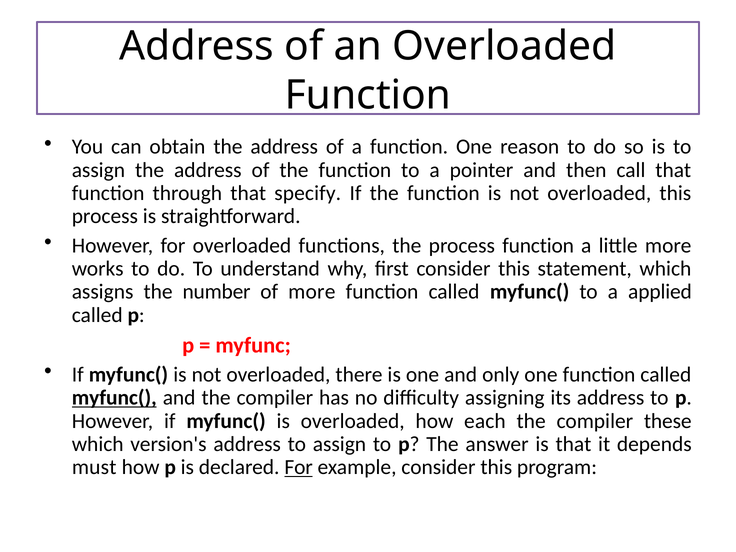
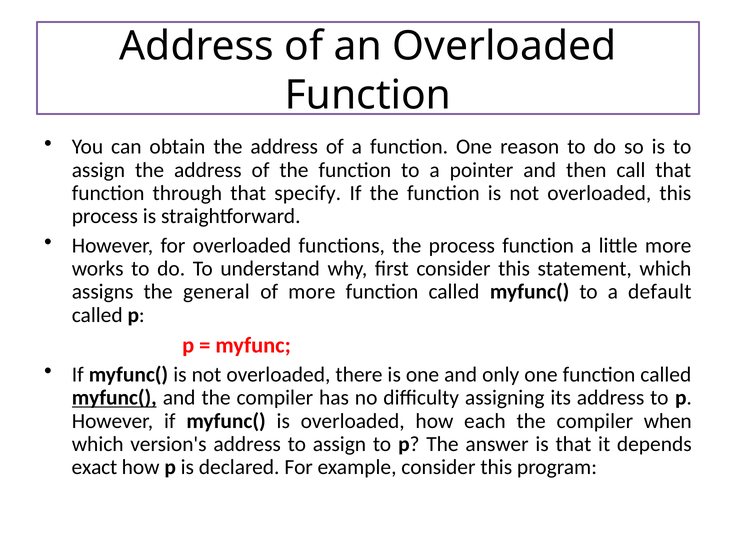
number: number -> general
applied: applied -> default
these: these -> when
must: must -> exact
For at (299, 467) underline: present -> none
